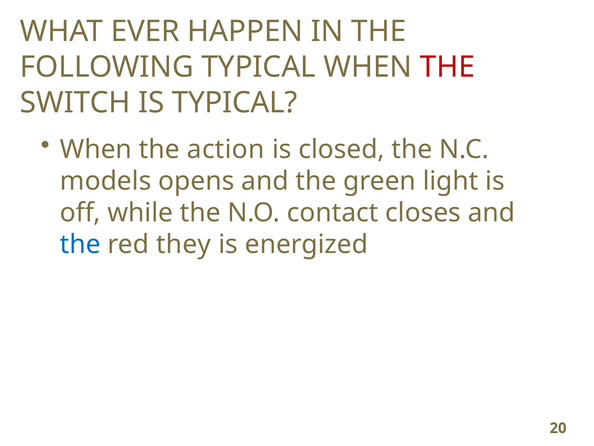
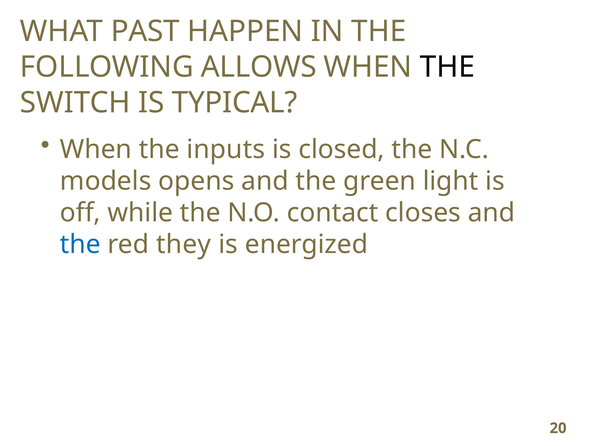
EVER: EVER -> PAST
FOLLOWING TYPICAL: TYPICAL -> ALLOWS
THE at (447, 67) colour: red -> black
action: action -> inputs
